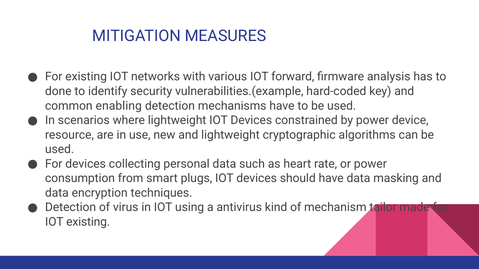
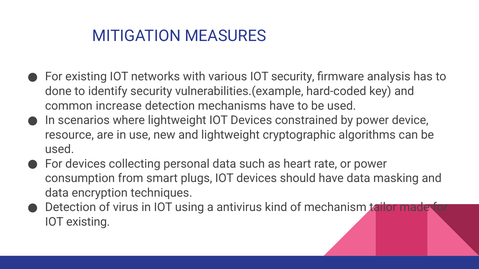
IOT forward: forward -> security
enabling: enabling -> increase
